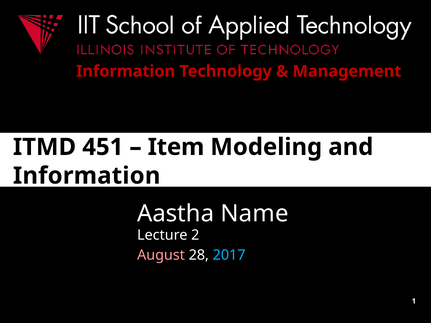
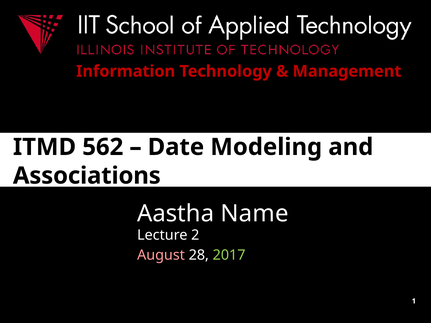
451: 451 -> 562
Item: Item -> Date
Information at (87, 176): Information -> Associations
2017 colour: light blue -> light green
